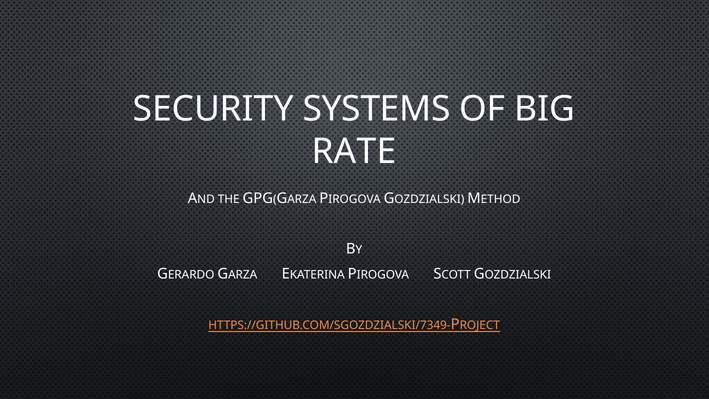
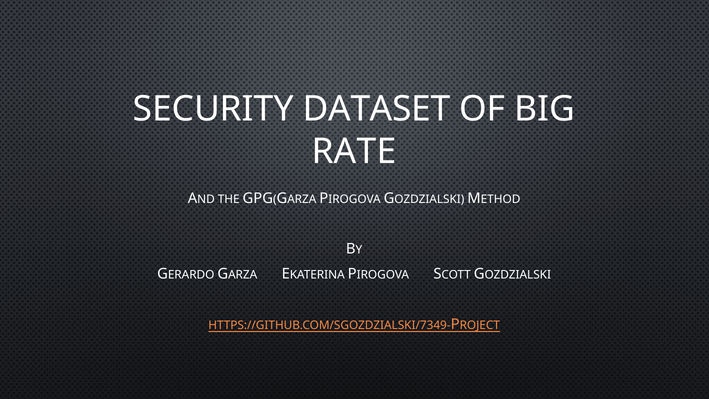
SYSTEMS: SYSTEMS -> DATASET
